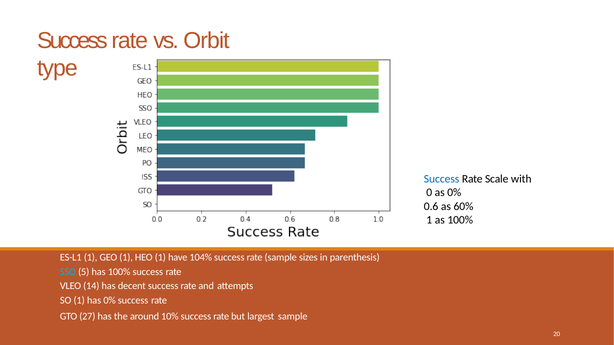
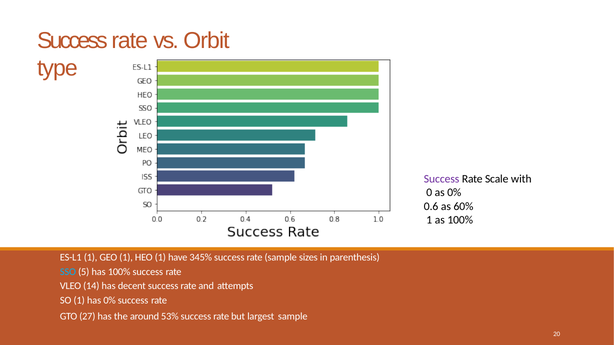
Success at (442, 179) colour: blue -> purple
104%: 104% -> 345%
10%: 10% -> 53%
